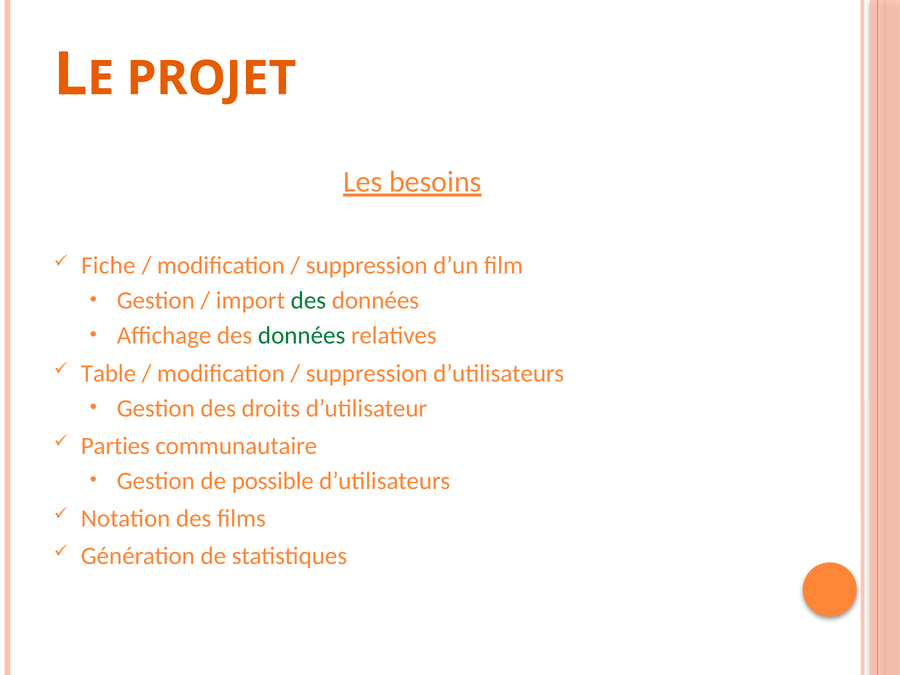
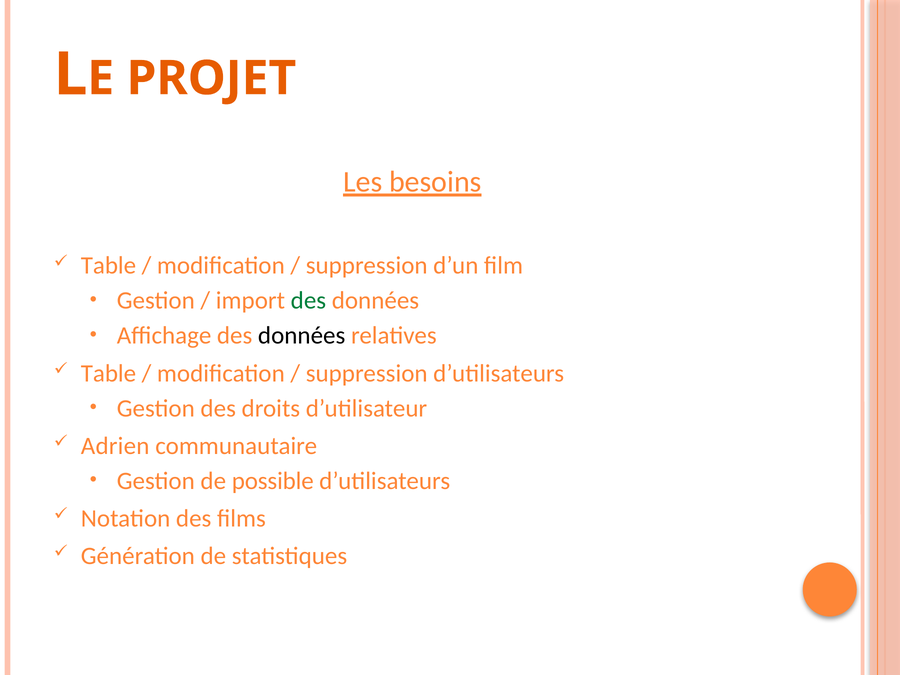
Fiche at (108, 266): Fiche -> Table
données at (302, 336) colour: green -> black
Parties: Parties -> Adrien
